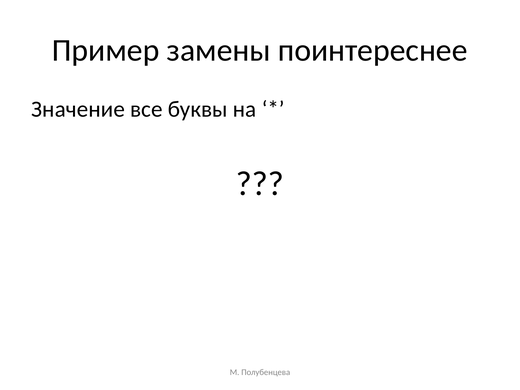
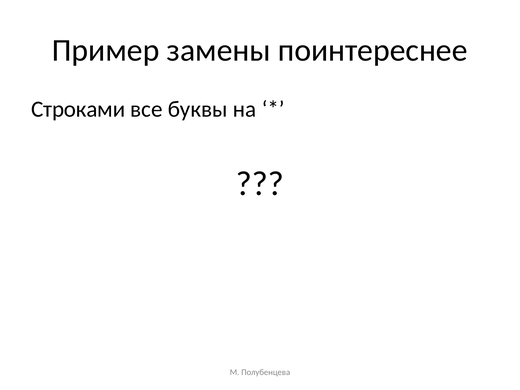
Значение: Значение -> Строками
